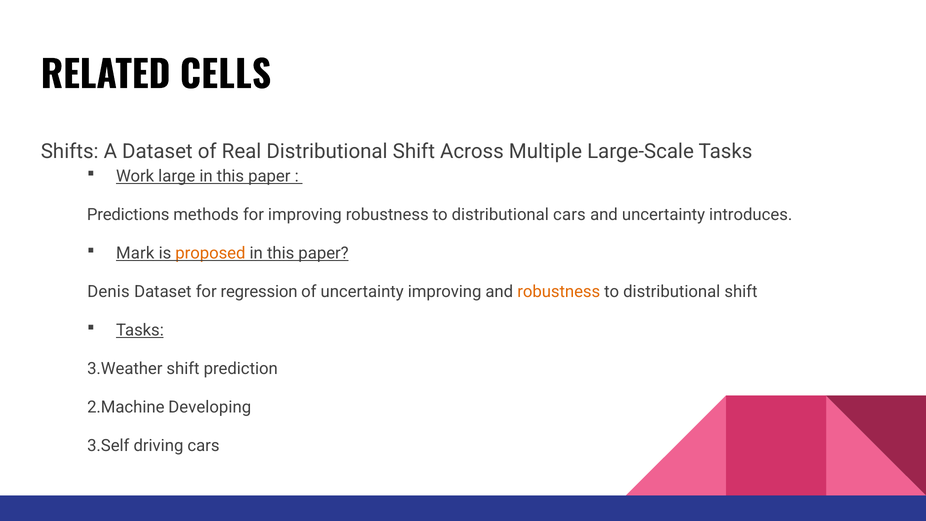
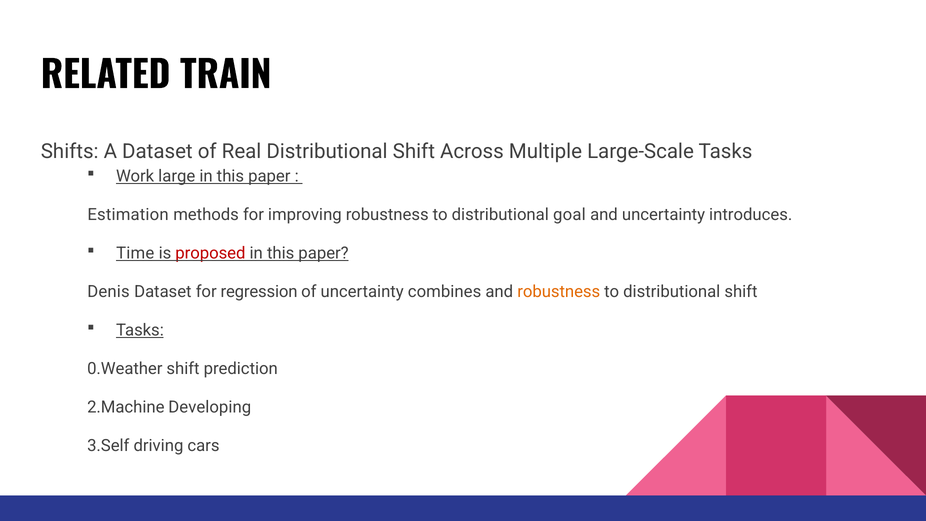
CELLS: CELLS -> TRAIN
Predictions: Predictions -> Estimation
distributional cars: cars -> goal
Mark: Mark -> Time
proposed colour: orange -> red
uncertainty improving: improving -> combines
3.Weather: 3.Weather -> 0.Weather
